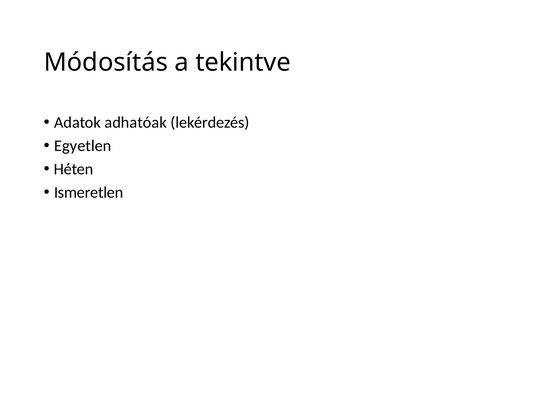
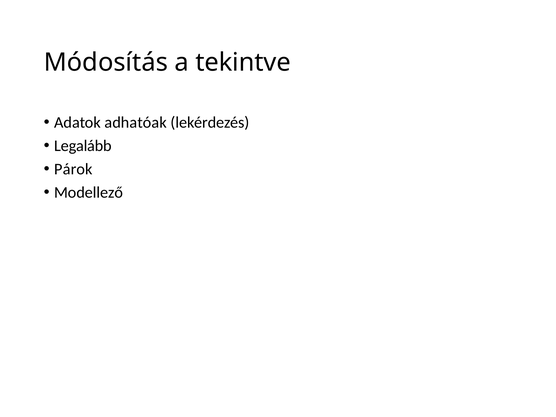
Egyetlen: Egyetlen -> Legalább
Héten: Héten -> Párok
Ismeretlen: Ismeretlen -> Modellező
